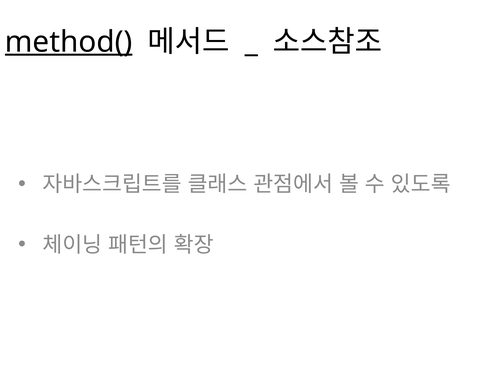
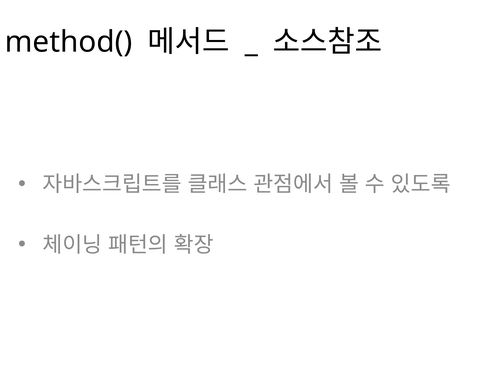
method( underline: present -> none
